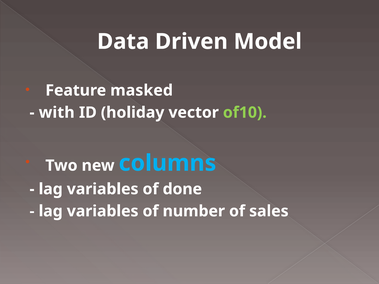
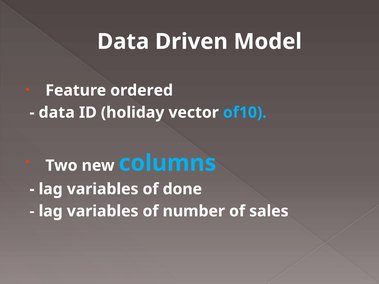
masked: masked -> ordered
with at (57, 113): with -> data
of10 colour: light green -> light blue
